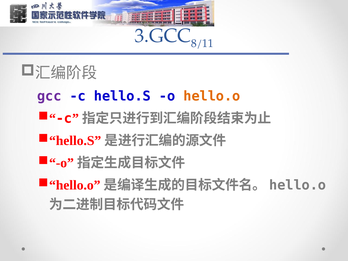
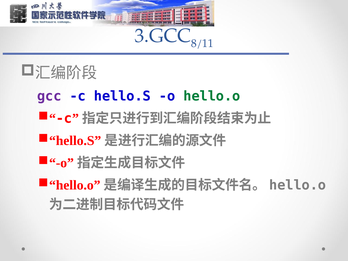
hello.o colour: orange -> green
